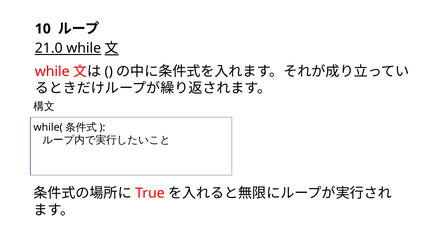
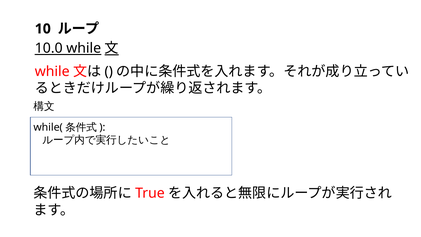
21.0: 21.0 -> 10.0
